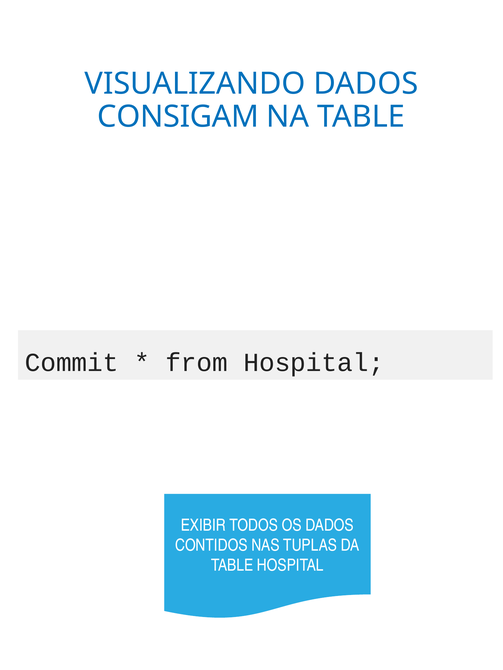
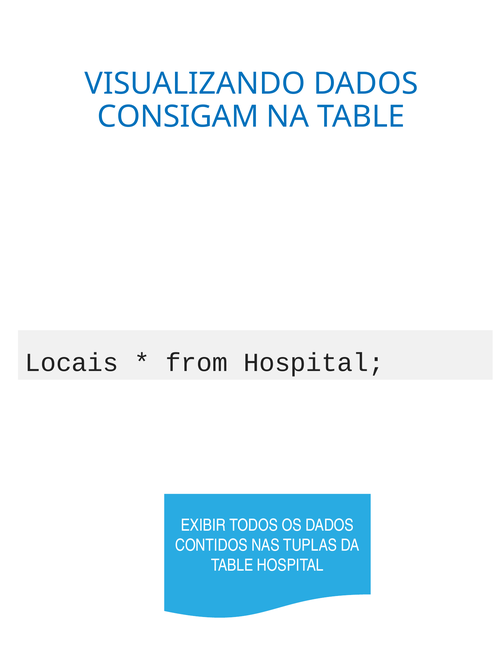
Commit: Commit -> Locais
